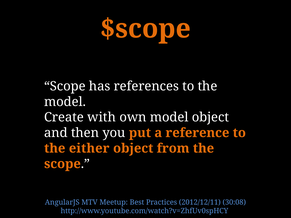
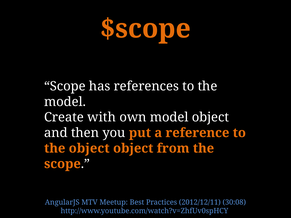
the either: either -> object
